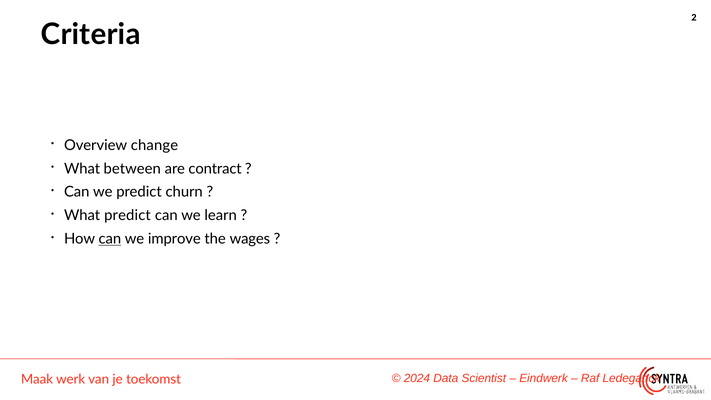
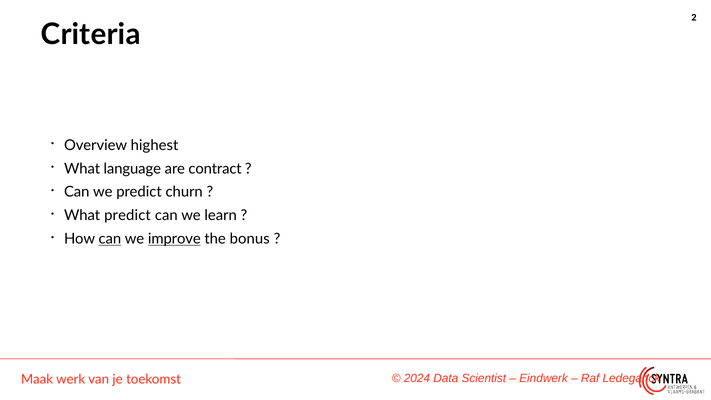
change: change -> highest
between: between -> language
improve underline: none -> present
wages: wages -> bonus
